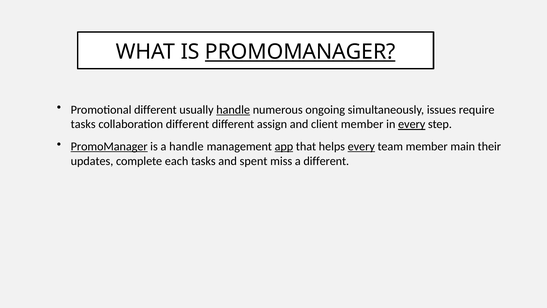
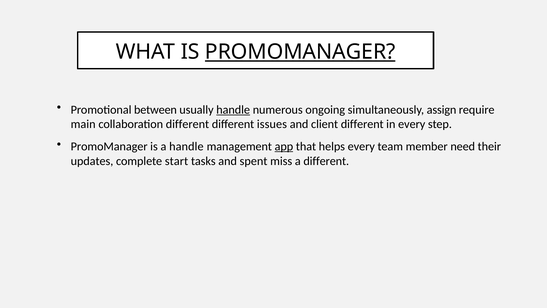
Promotional different: different -> between
issues: issues -> assign
tasks at (83, 124): tasks -> main
assign: assign -> issues
client member: member -> different
every at (412, 124) underline: present -> none
PromoManager at (109, 146) underline: present -> none
every at (361, 146) underline: present -> none
main: main -> need
each: each -> start
